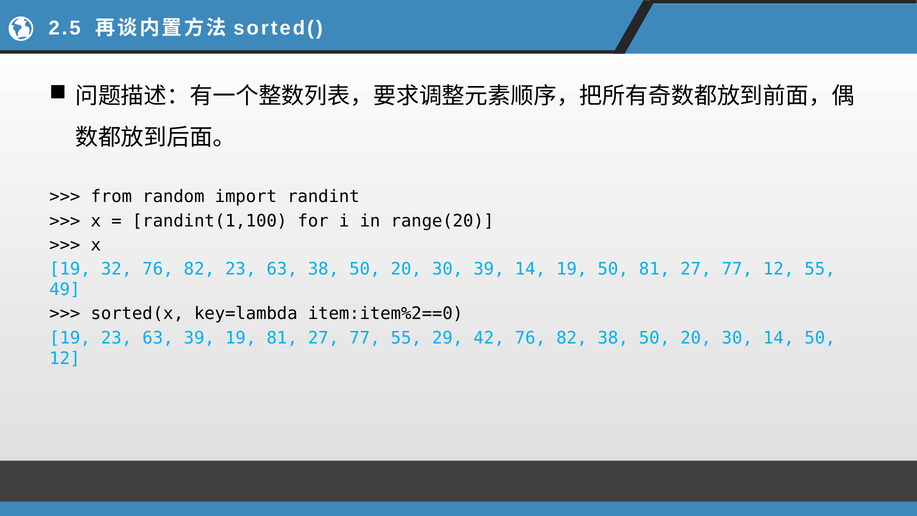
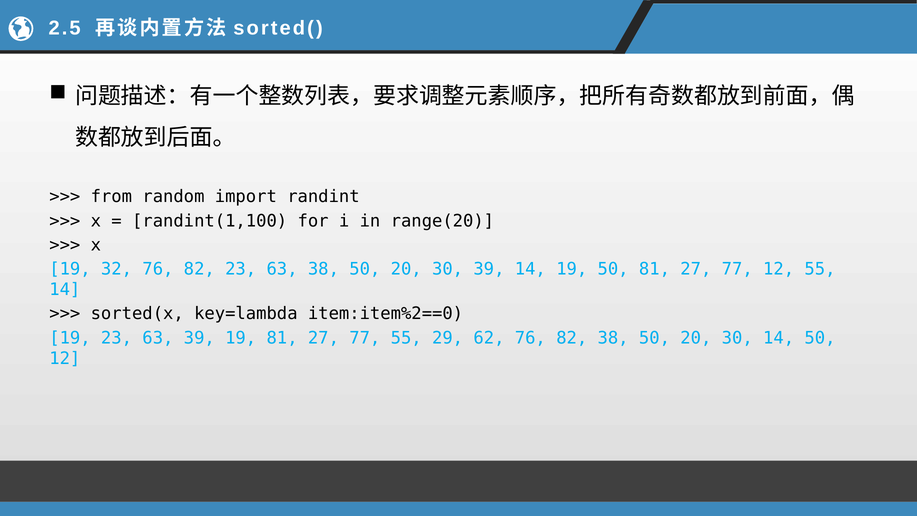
49 at (65, 290): 49 -> 14
42: 42 -> 62
